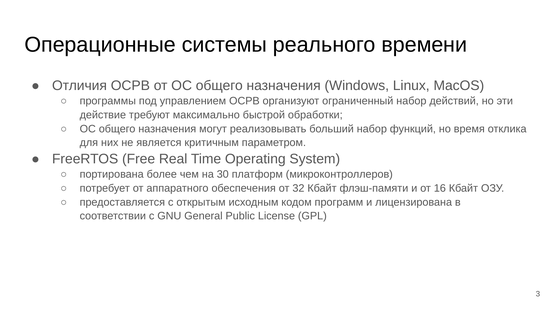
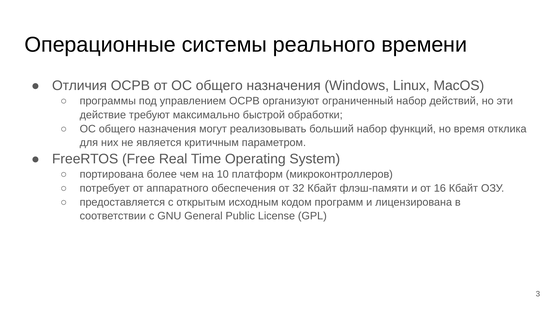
30: 30 -> 10
